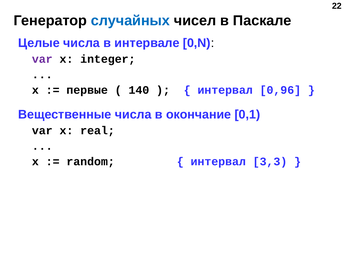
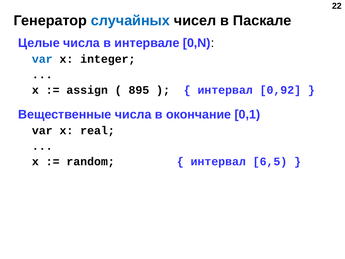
var at (42, 59) colour: purple -> blue
первые: первые -> assign
140: 140 -> 895
0,96: 0,96 -> 0,92
3,3: 3,3 -> 6,5
